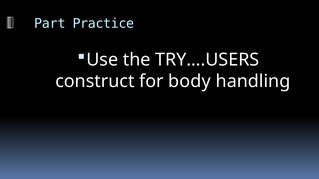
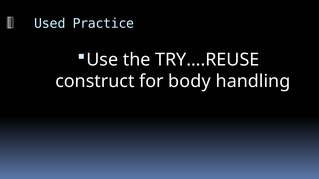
Part: Part -> Used
TRY….USERS: TRY….USERS -> TRY….REUSE
